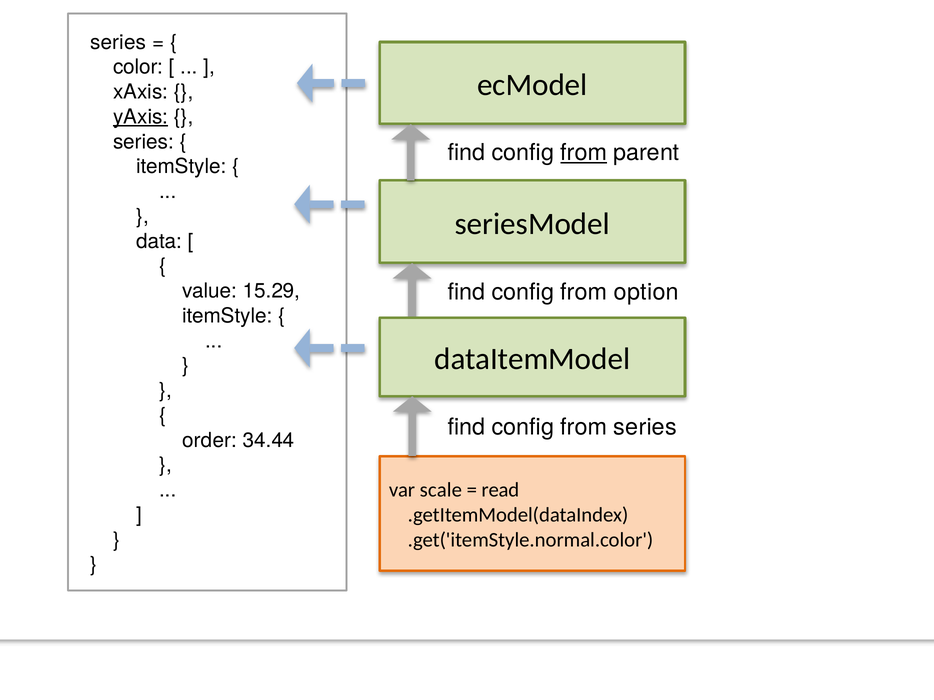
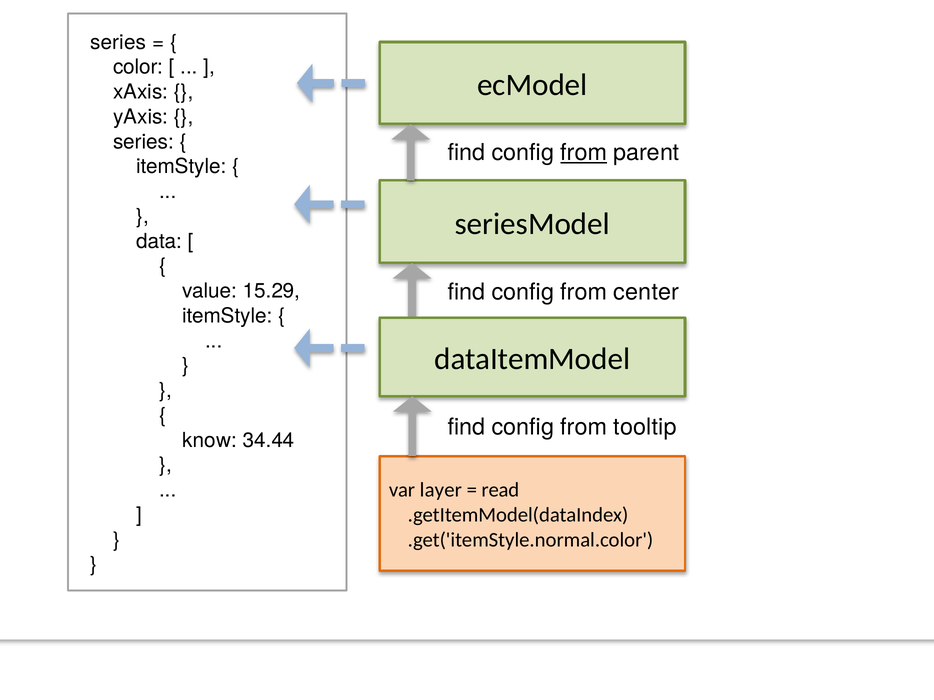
yAxis underline: present -> none
option: option -> center
from series: series -> tooltip
order: order -> know
scale: scale -> layer
